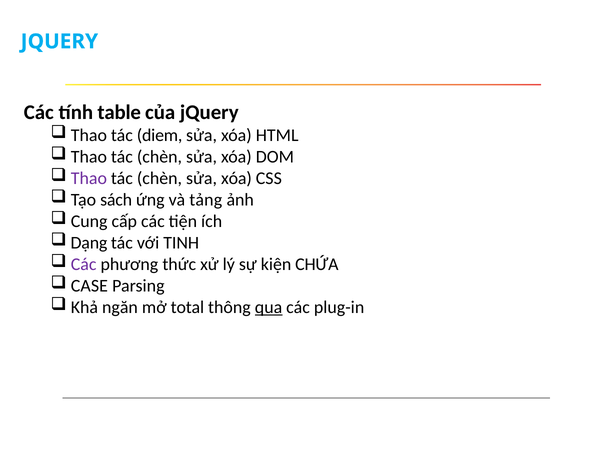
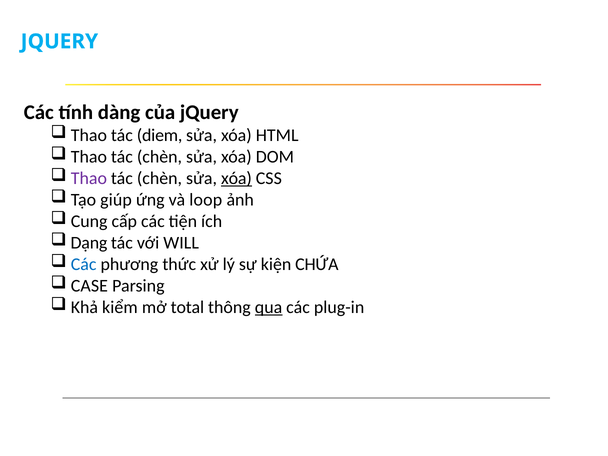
table: table -> dàng
xóa at (236, 178) underline: none -> present
sách: sách -> giúp
tảng: tảng -> loop
TINH: TINH -> WILL
Các at (84, 264) colour: purple -> blue
ngăn: ngăn -> kiểm
